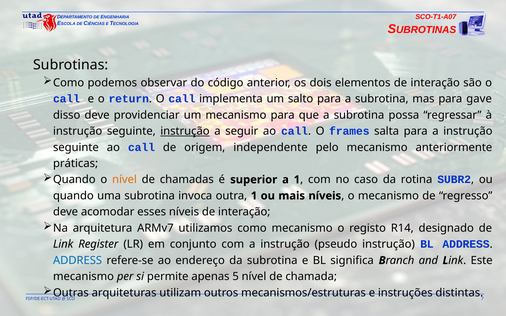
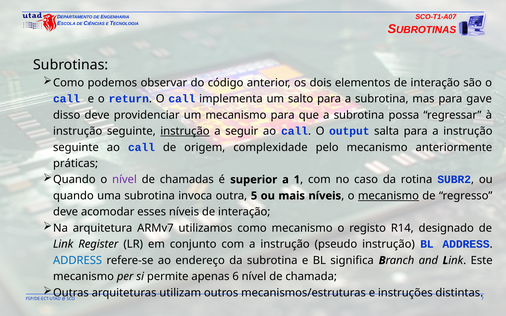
frames: frames -> output
independente: independente -> complexidade
nível at (125, 180) colour: orange -> purple
outra 1: 1 -> 5
mecanismo at (388, 196) underline: none -> present
5: 5 -> 6
